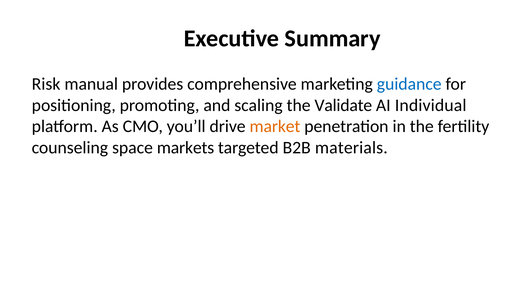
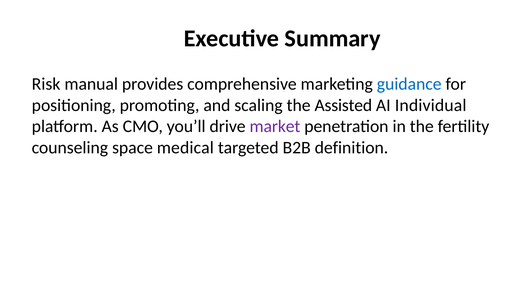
Validate: Validate -> Assisted
market colour: orange -> purple
markets: markets -> medical
materials: materials -> definition
